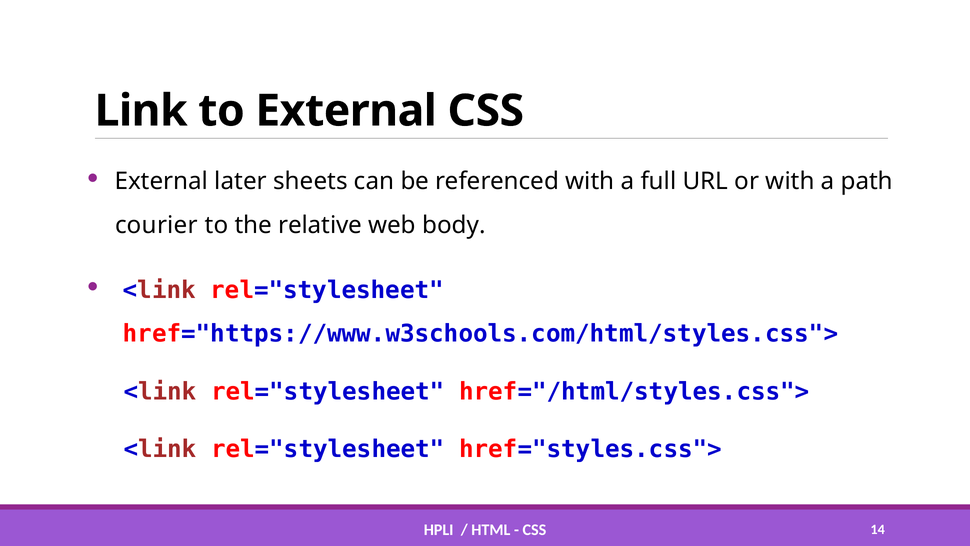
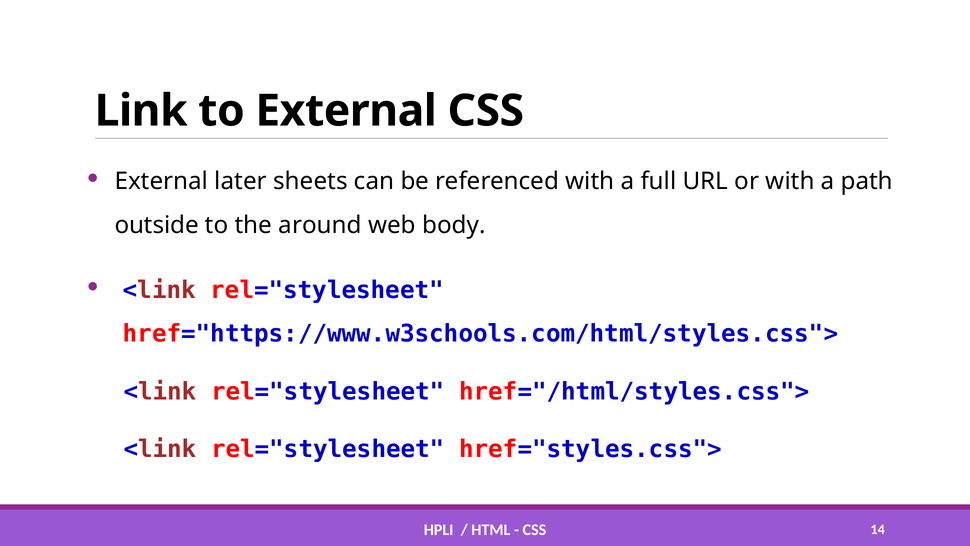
courier: courier -> outside
relative: relative -> around
